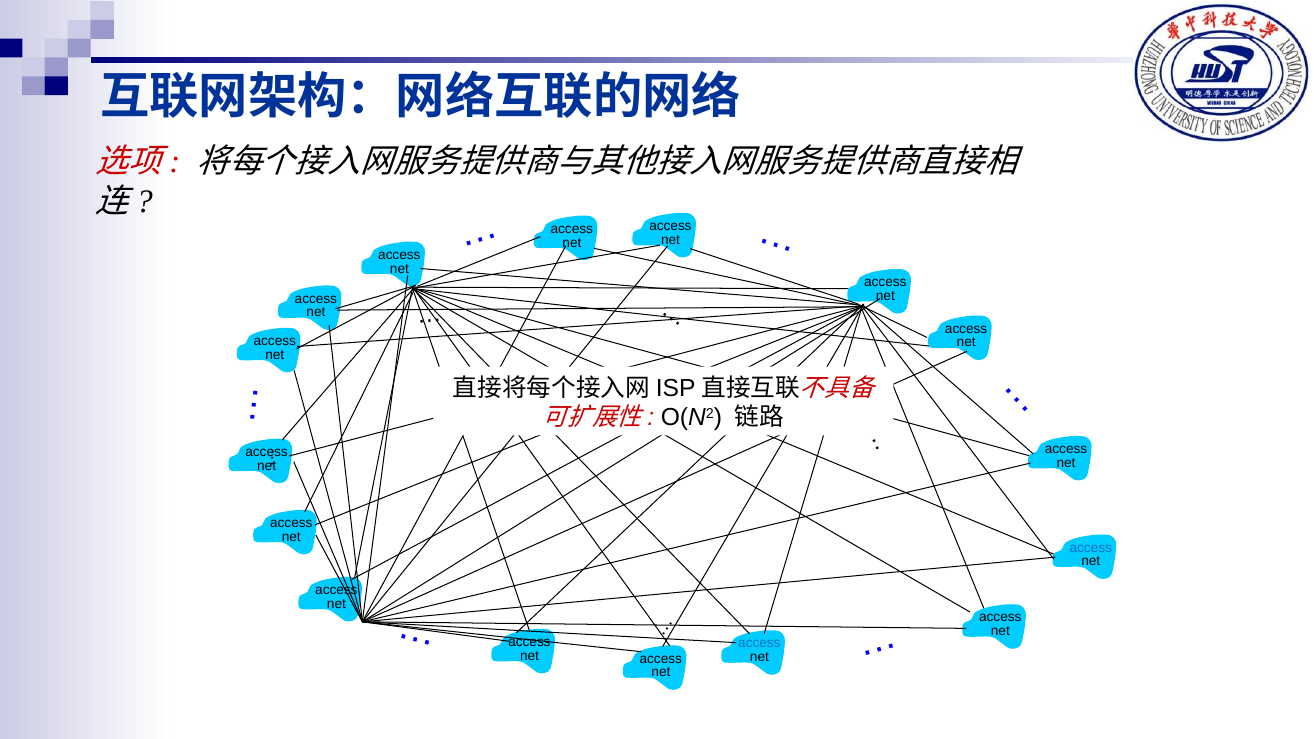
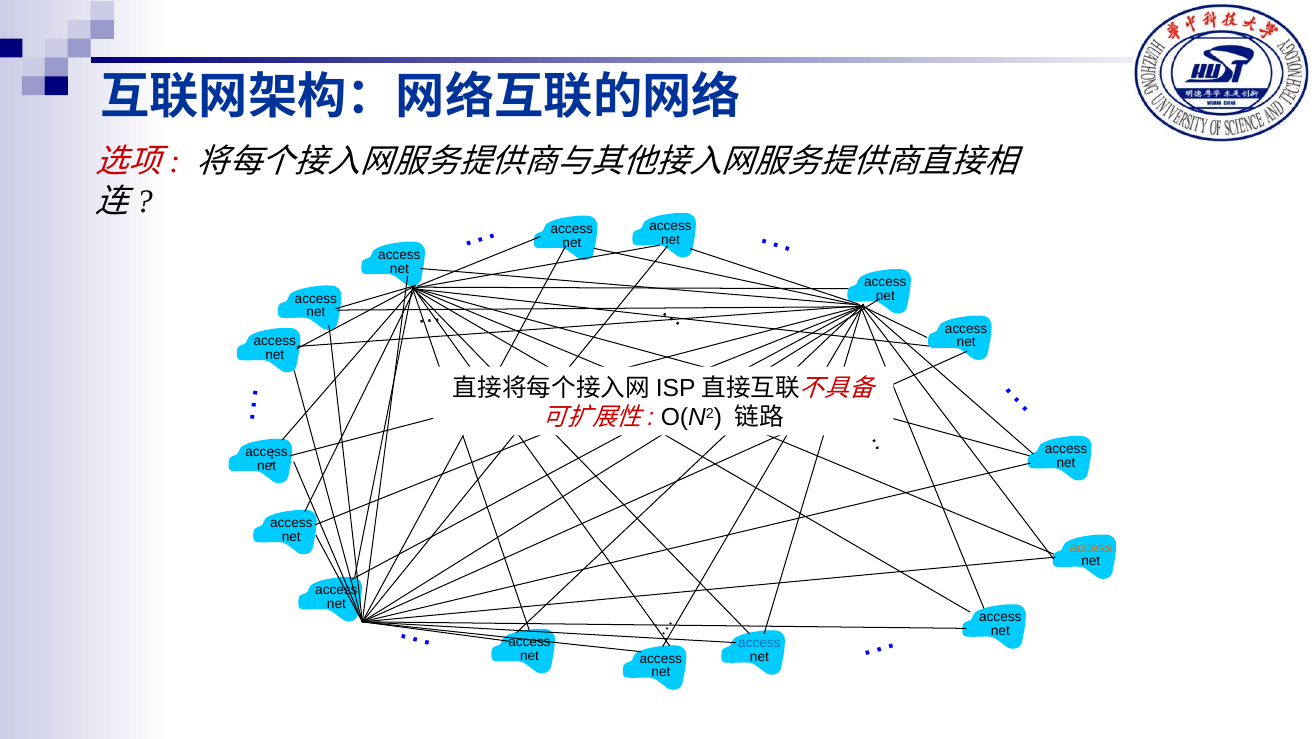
access at (1091, 548) colour: blue -> orange
